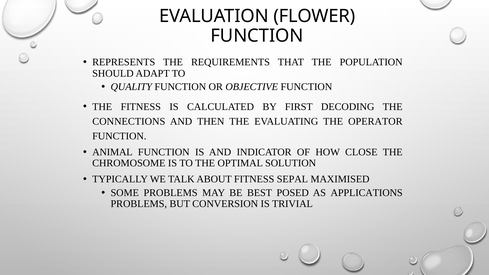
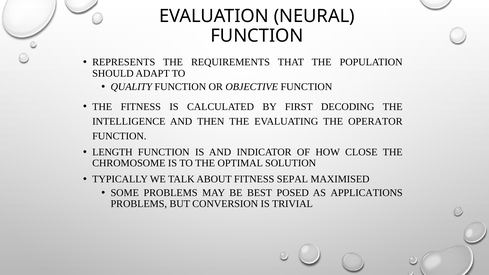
FLOWER: FLOWER -> NEURAL
CONNECTIONS: CONNECTIONS -> INTELLIGENCE
ANIMAL: ANIMAL -> LENGTH
